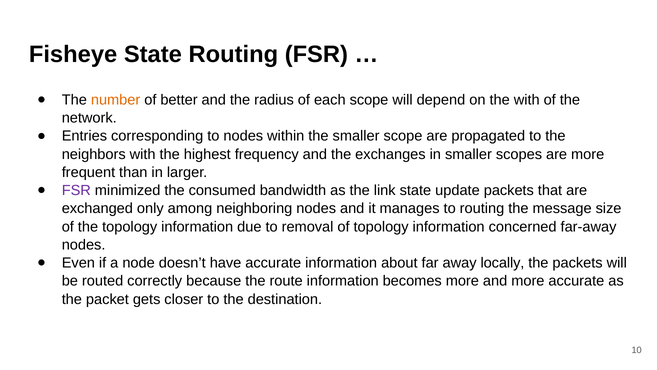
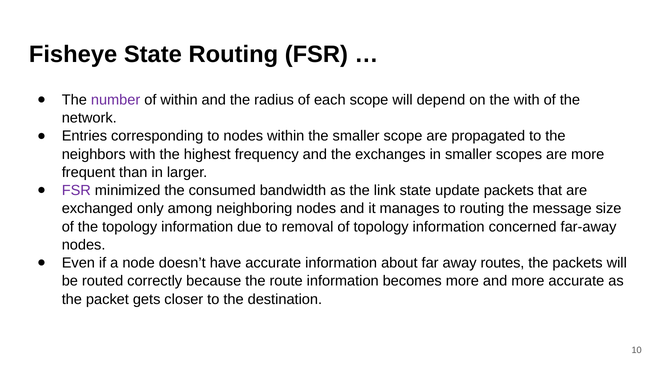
number colour: orange -> purple
of better: better -> within
locally: locally -> routes
